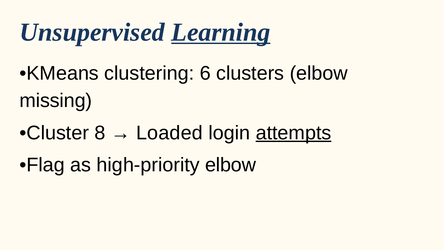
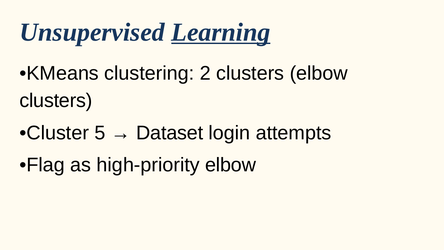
6: 6 -> 2
missing at (56, 101): missing -> clusters
8: 8 -> 5
Loaded: Loaded -> Dataset
attempts underline: present -> none
